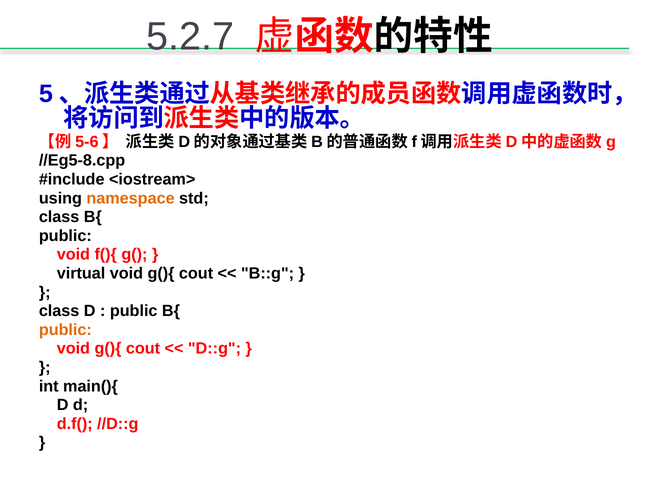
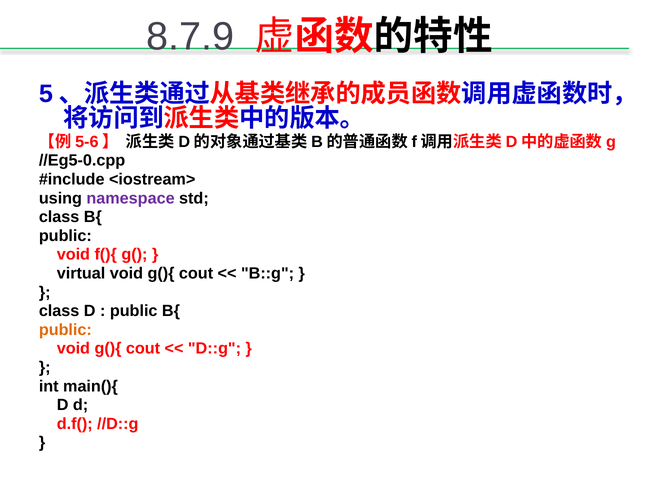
5.2.7: 5.2.7 -> 8.7.9
//Eg5-8.cpp: //Eg5-8.cpp -> //Eg5-0.cpp
namespace colour: orange -> purple
